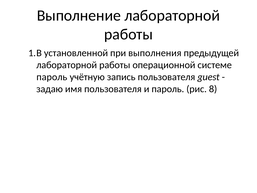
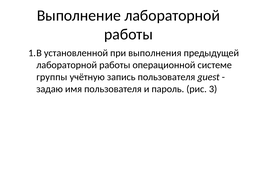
пароль at (52, 77): пароль -> группы
8: 8 -> 3
